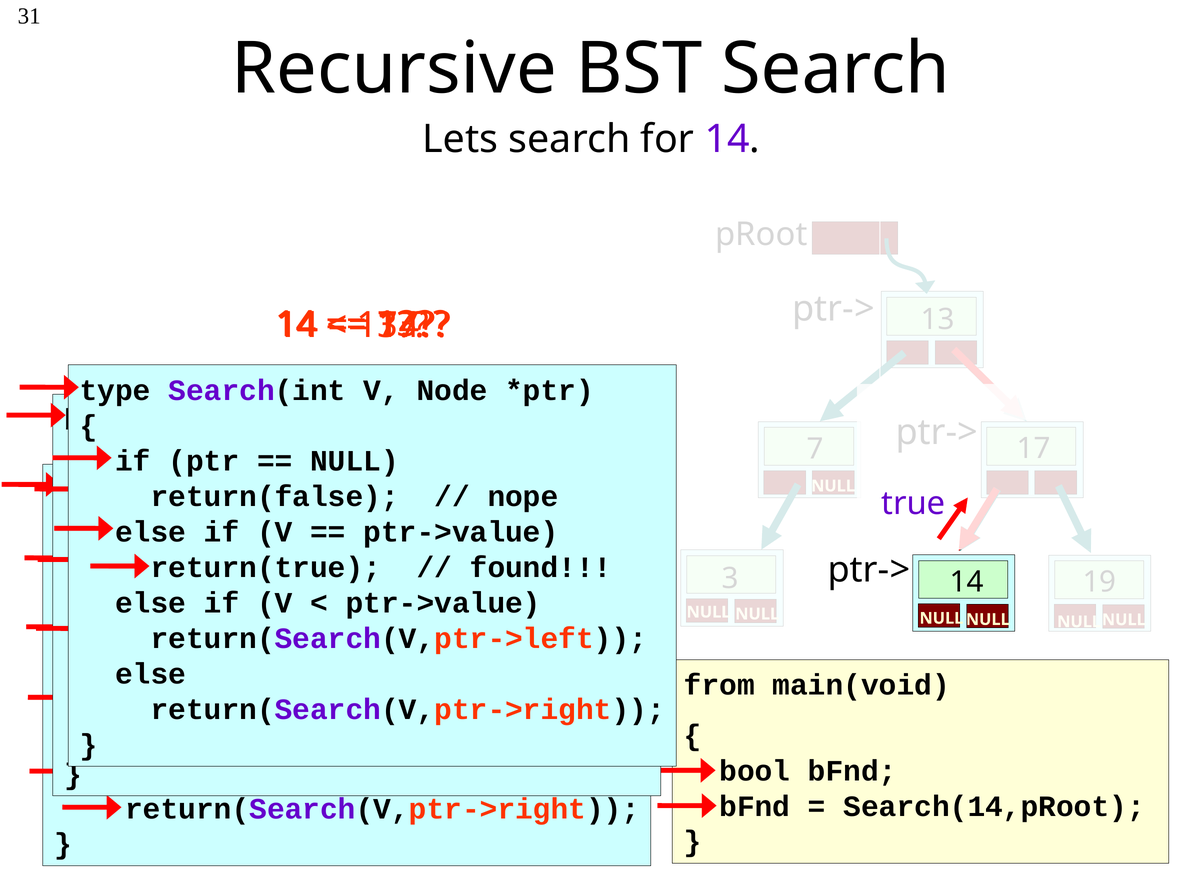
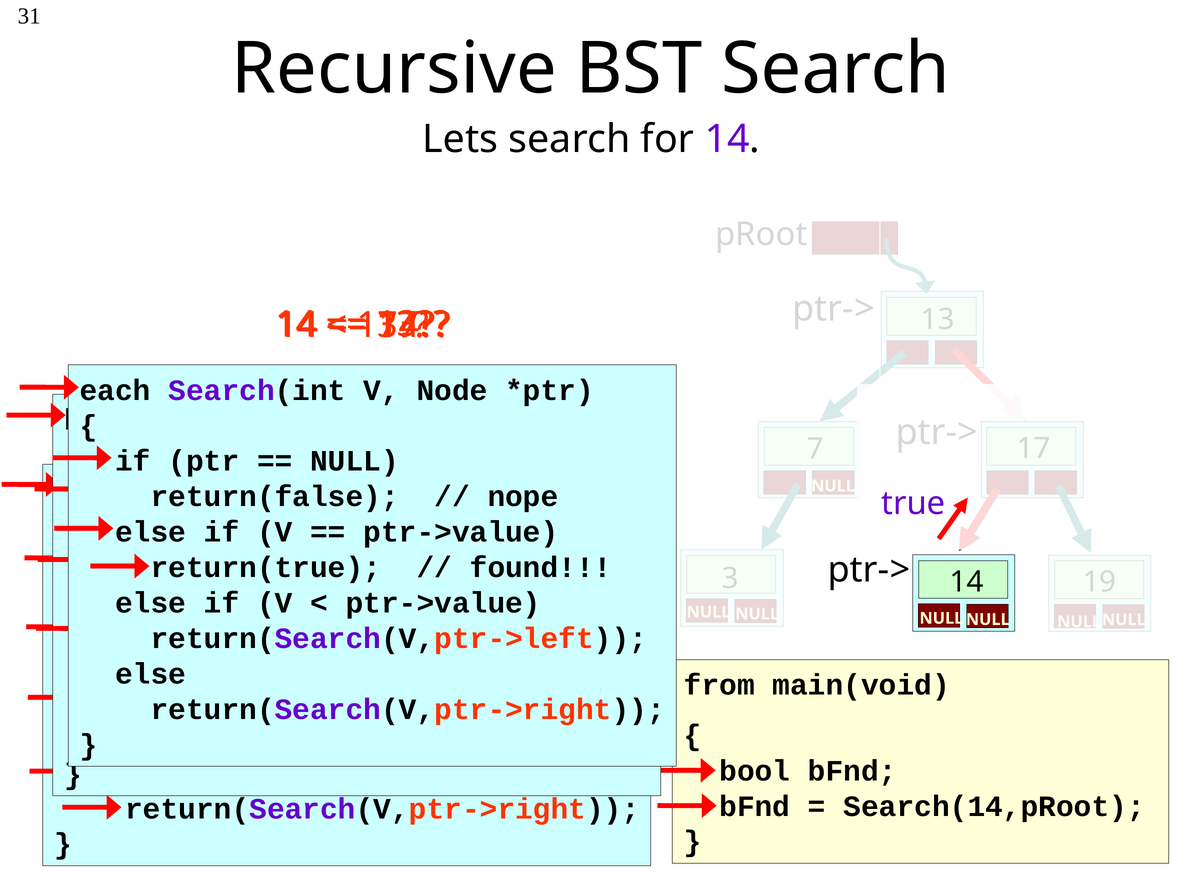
type: type -> each
